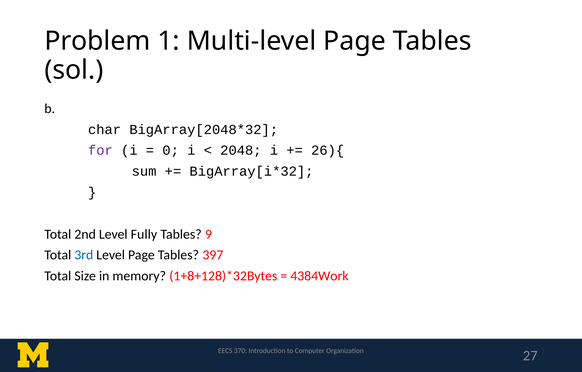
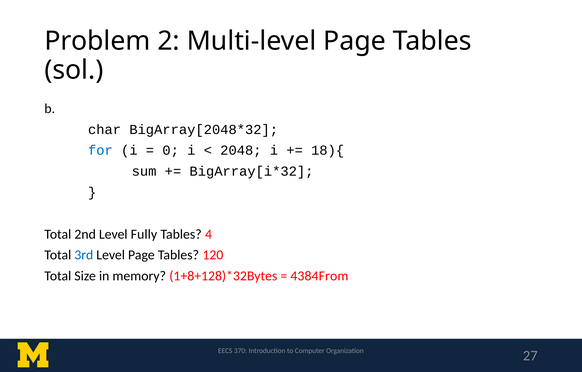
1: 1 -> 2
for colour: purple -> blue
26){: 26){ -> 18){
9: 9 -> 4
397: 397 -> 120
4384Work: 4384Work -> 4384From
